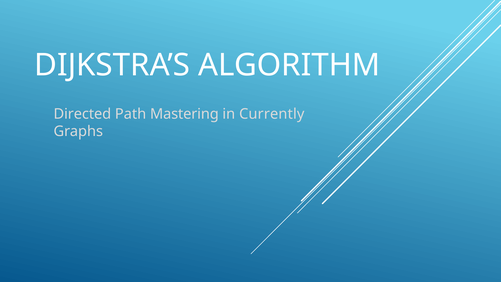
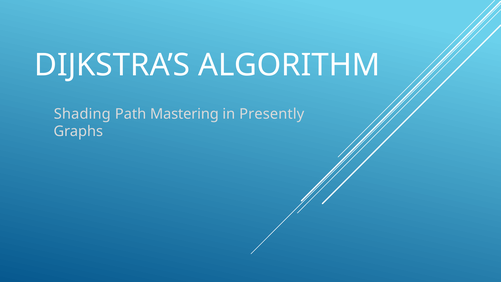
Directed: Directed -> Shading
Currently: Currently -> Presently
